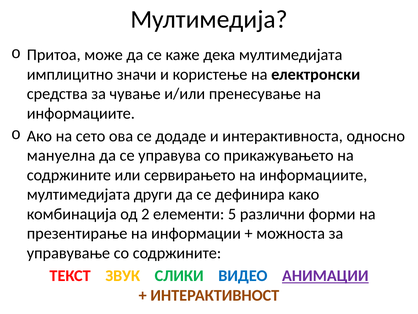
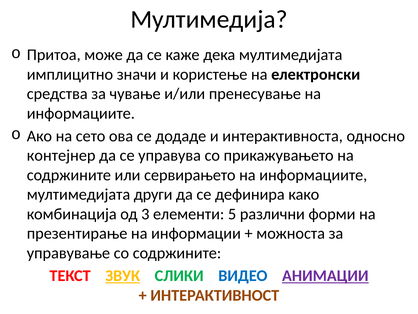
мануелна: мануелна -> контејнер
2: 2 -> 3
ЗВУК underline: none -> present
